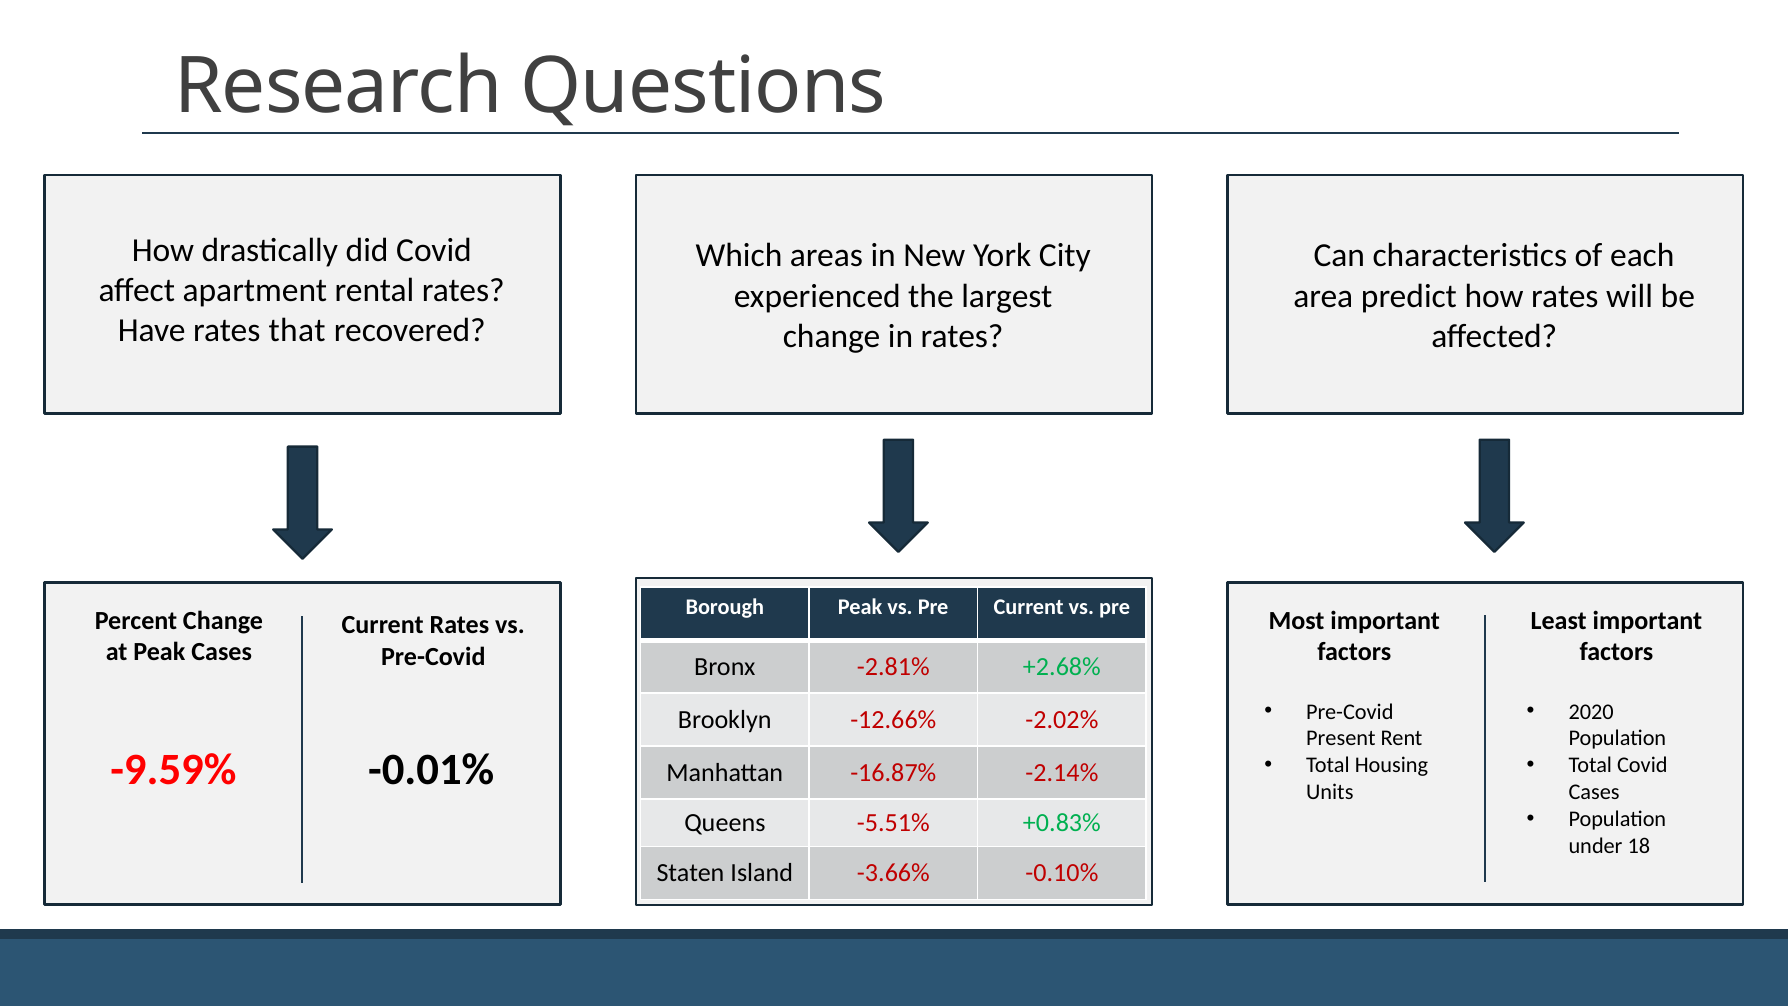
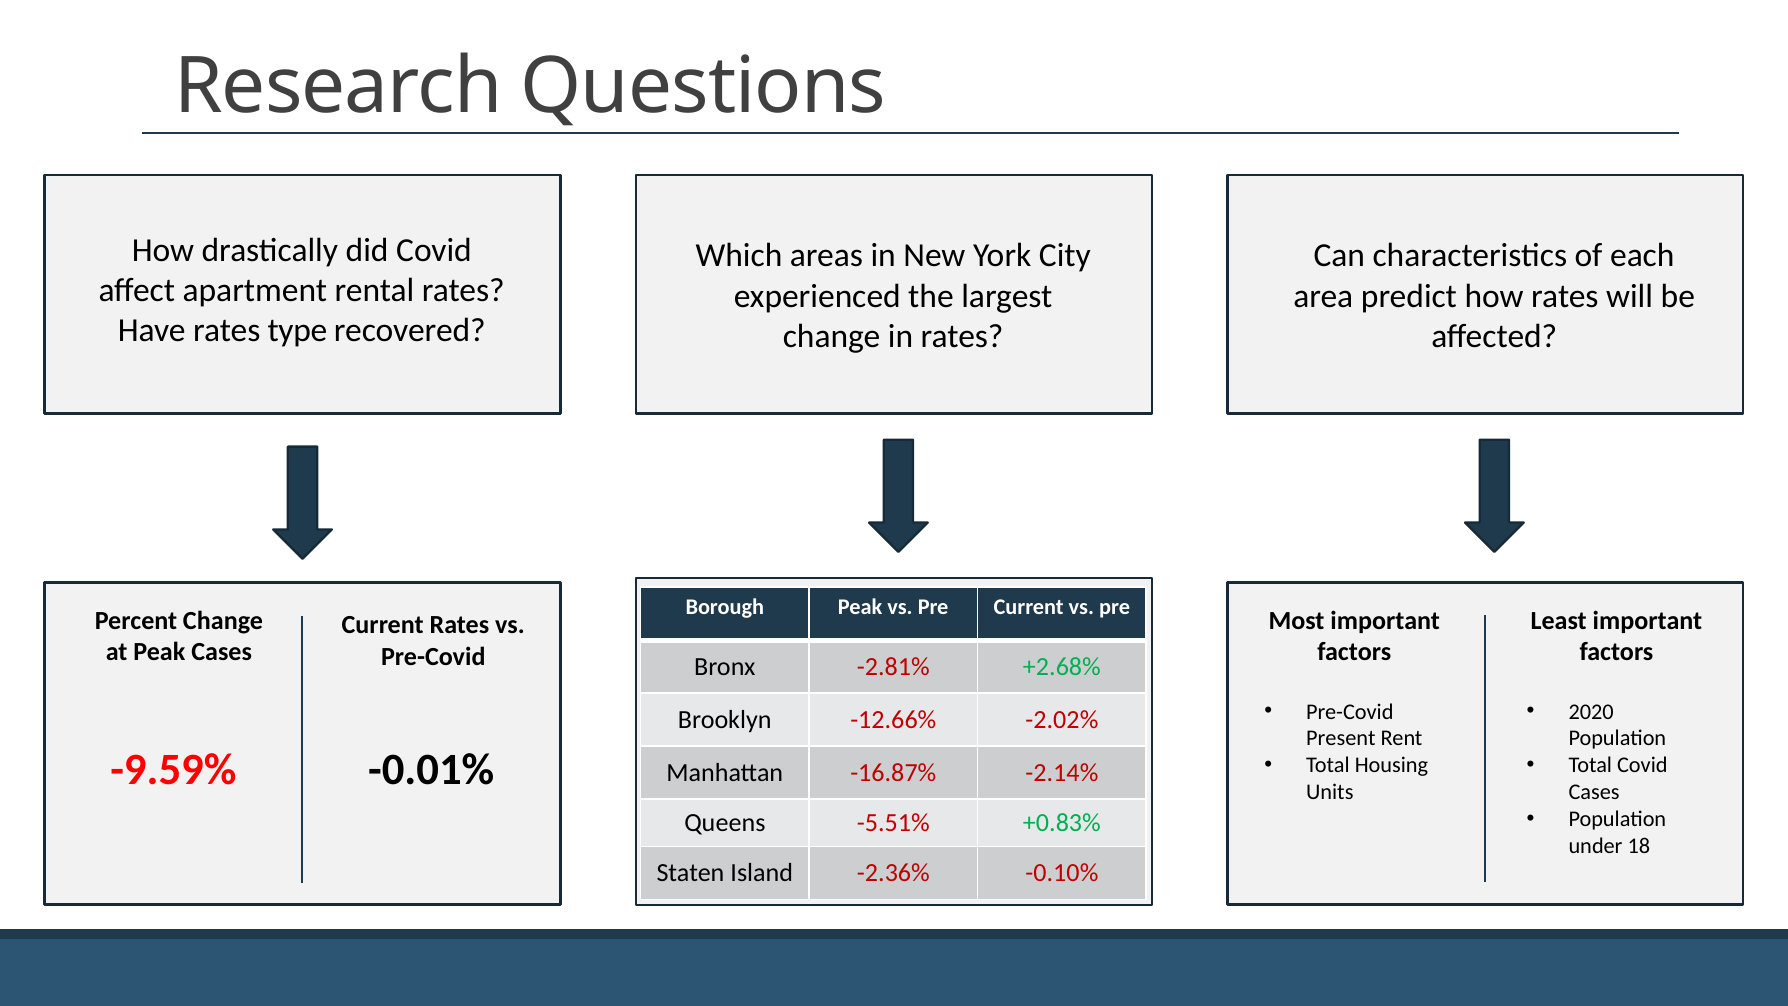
that: that -> type
-3.66%: -3.66% -> -2.36%
